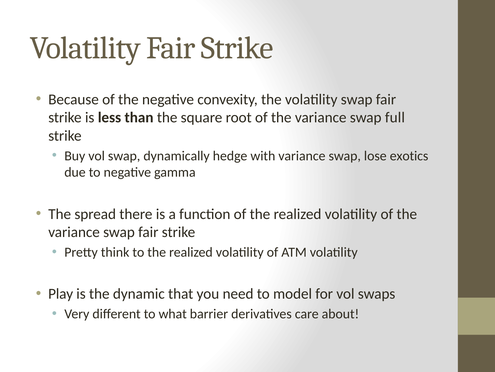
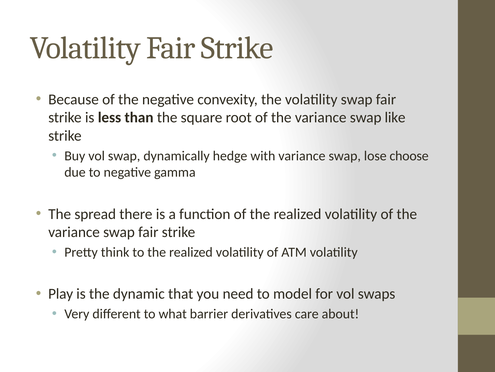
full: full -> like
exotics: exotics -> choose
